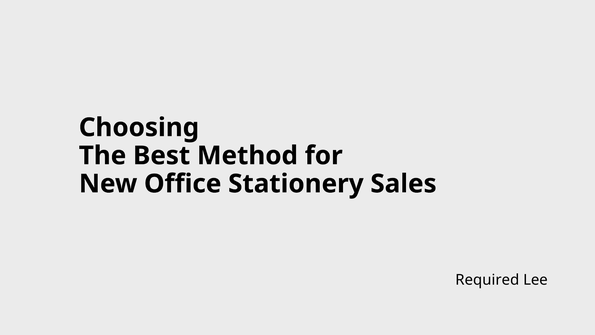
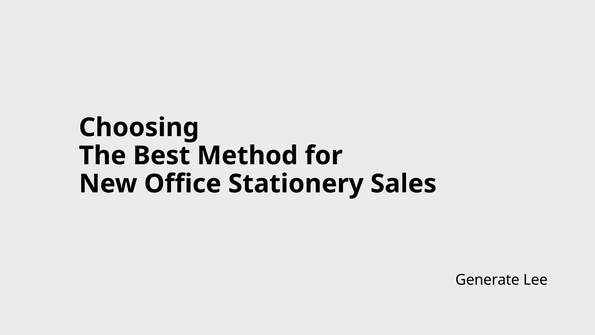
Required: Required -> Generate
